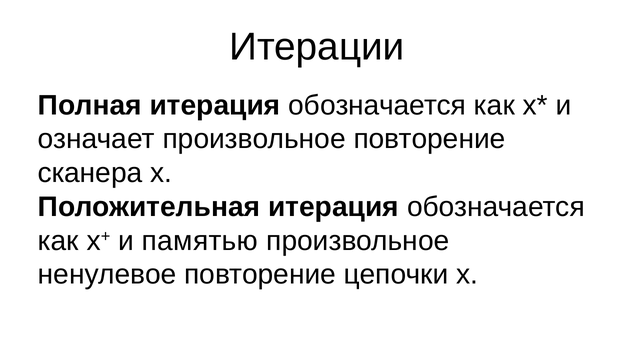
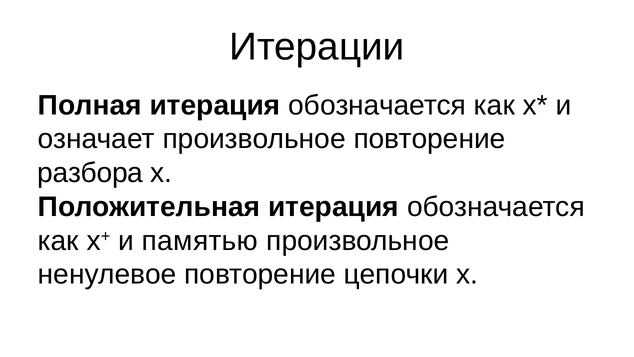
сканера: сканера -> разбора
